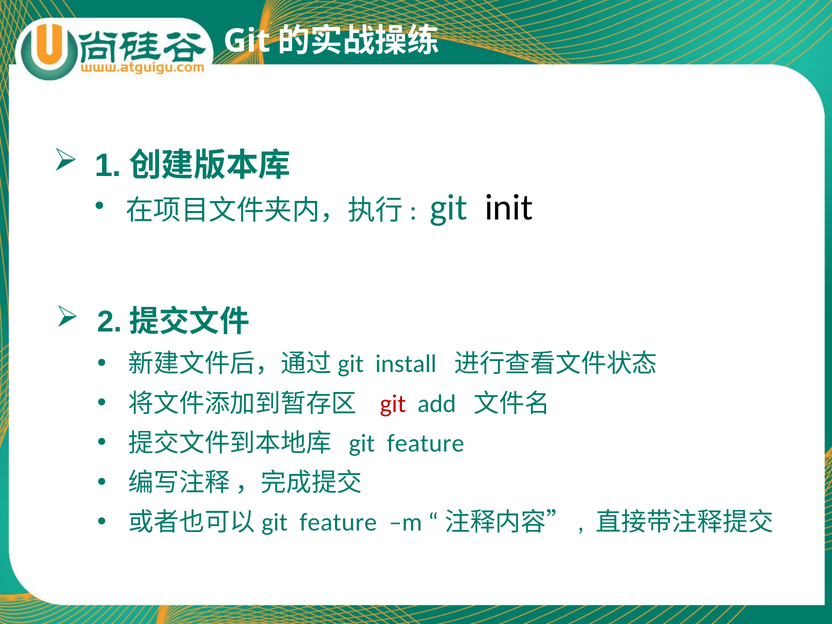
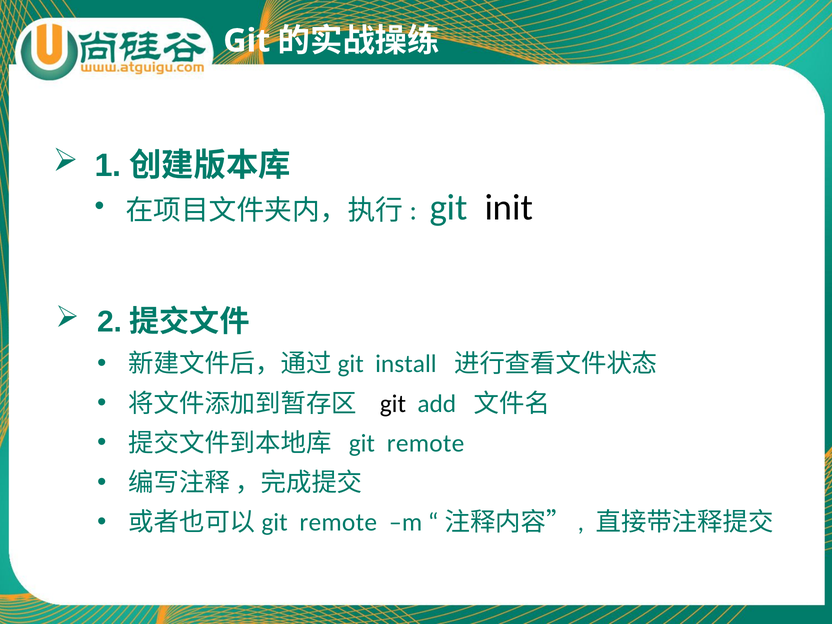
git at (393, 404) colour: red -> black
git feature: feature -> remote
feature at (338, 523): feature -> remote
